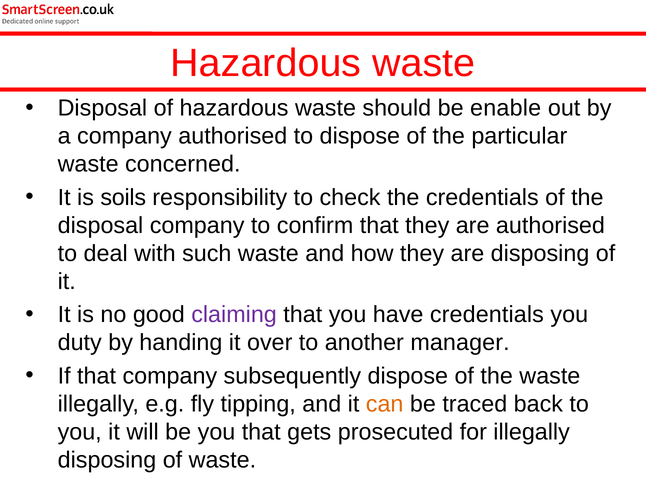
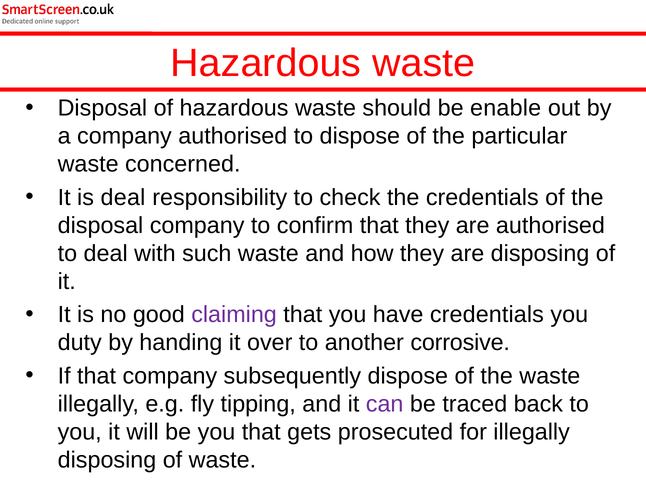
is soils: soils -> deal
manager: manager -> corrosive
can colour: orange -> purple
